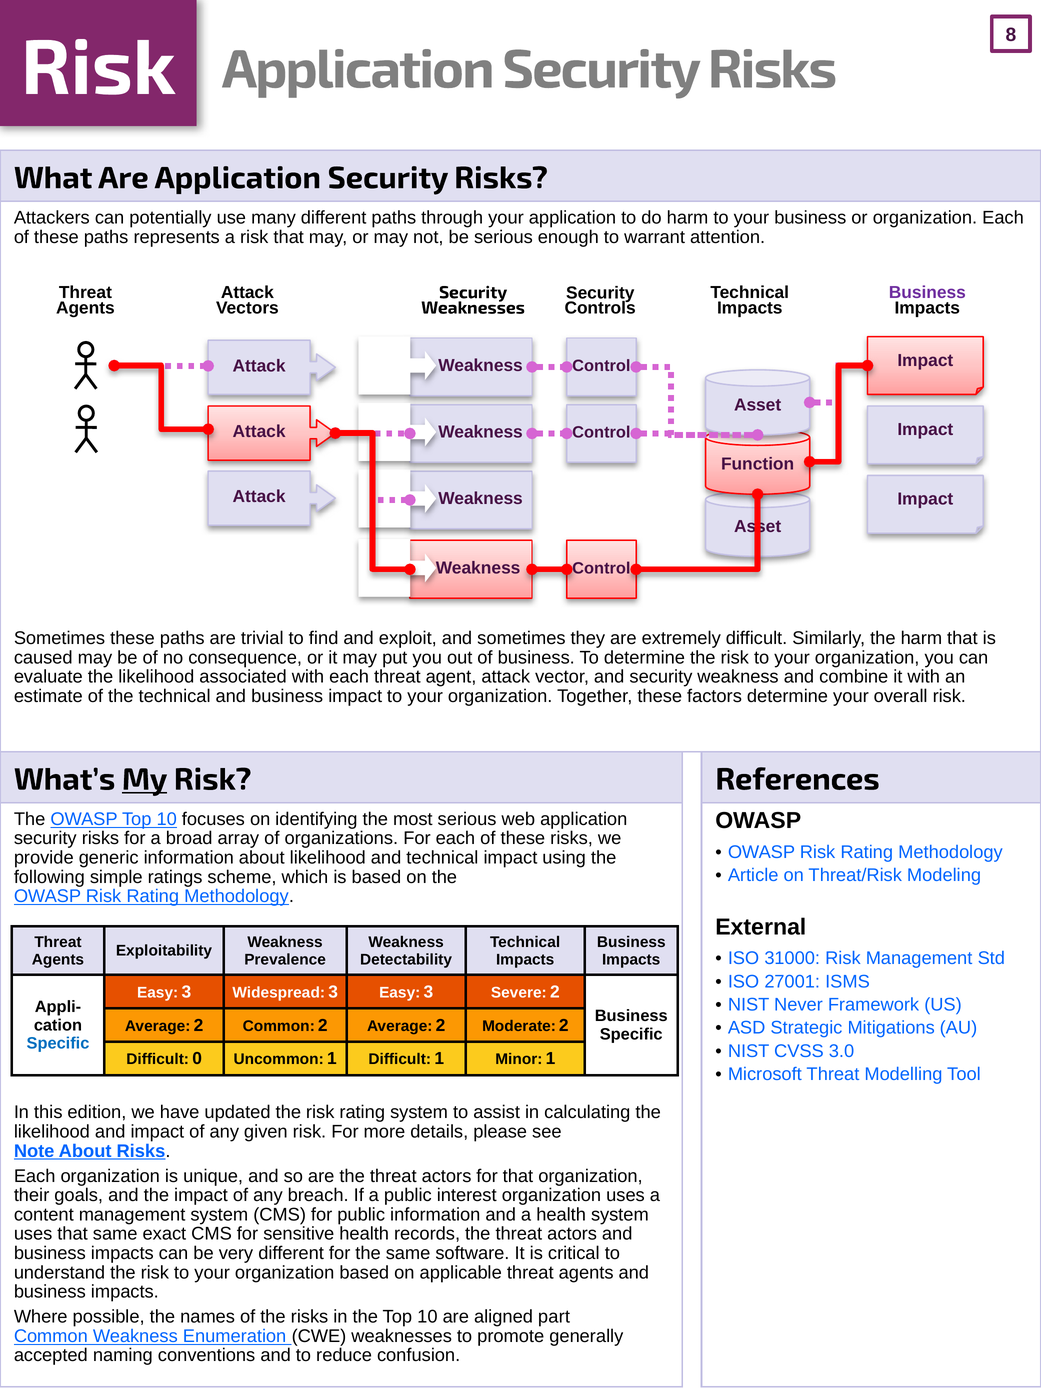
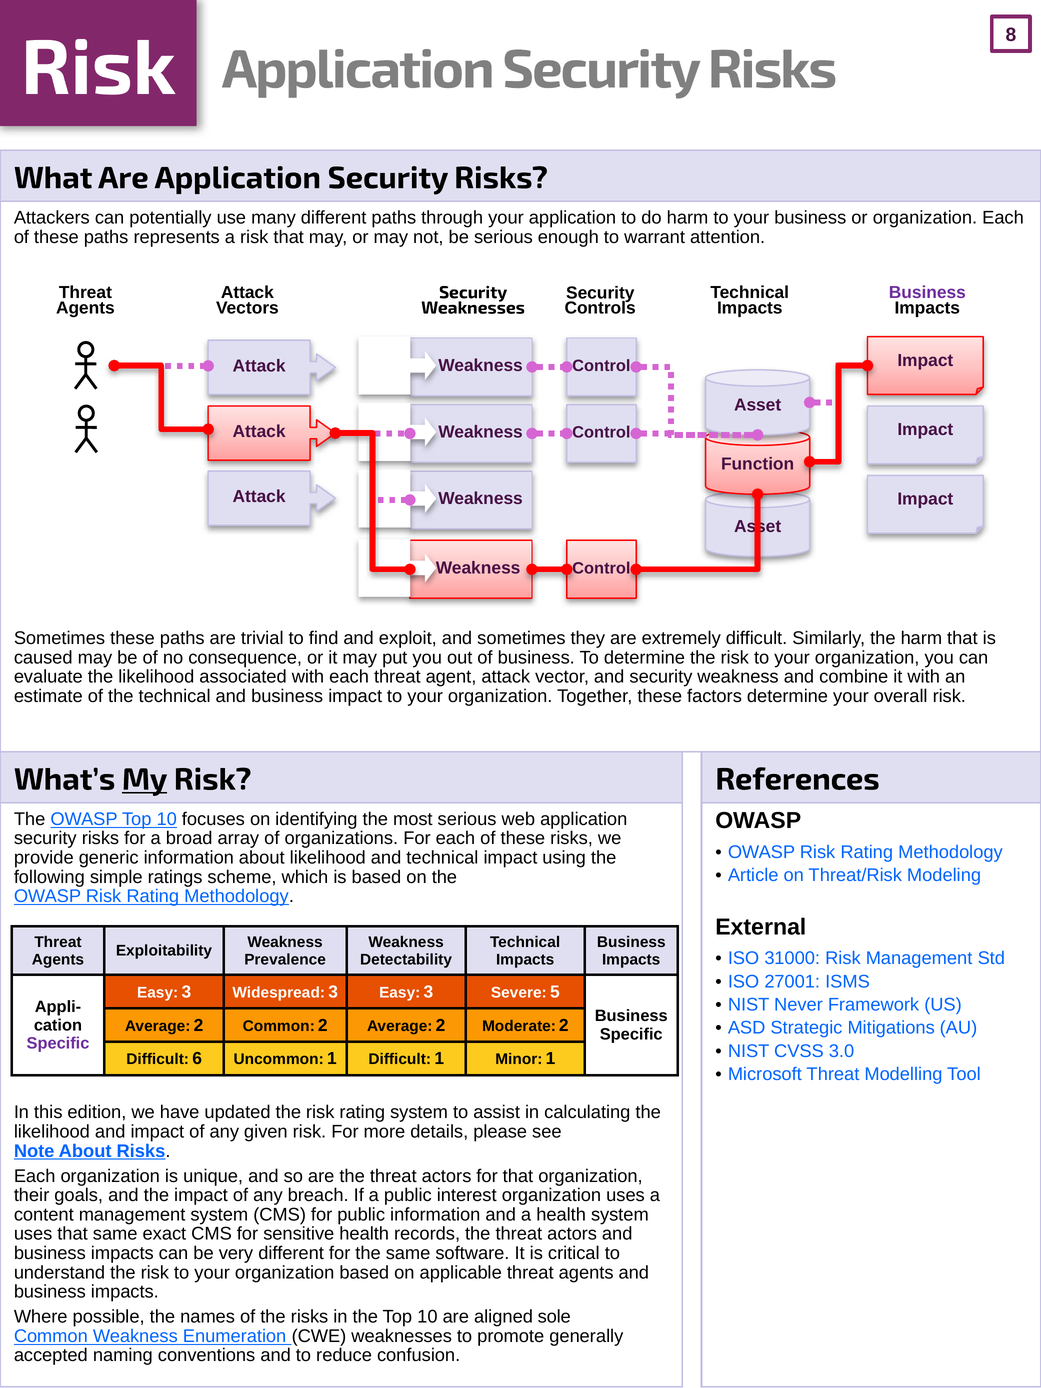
Severe 2: 2 -> 5
Specific at (58, 1044) colour: blue -> purple
0: 0 -> 6
part: part -> sole
